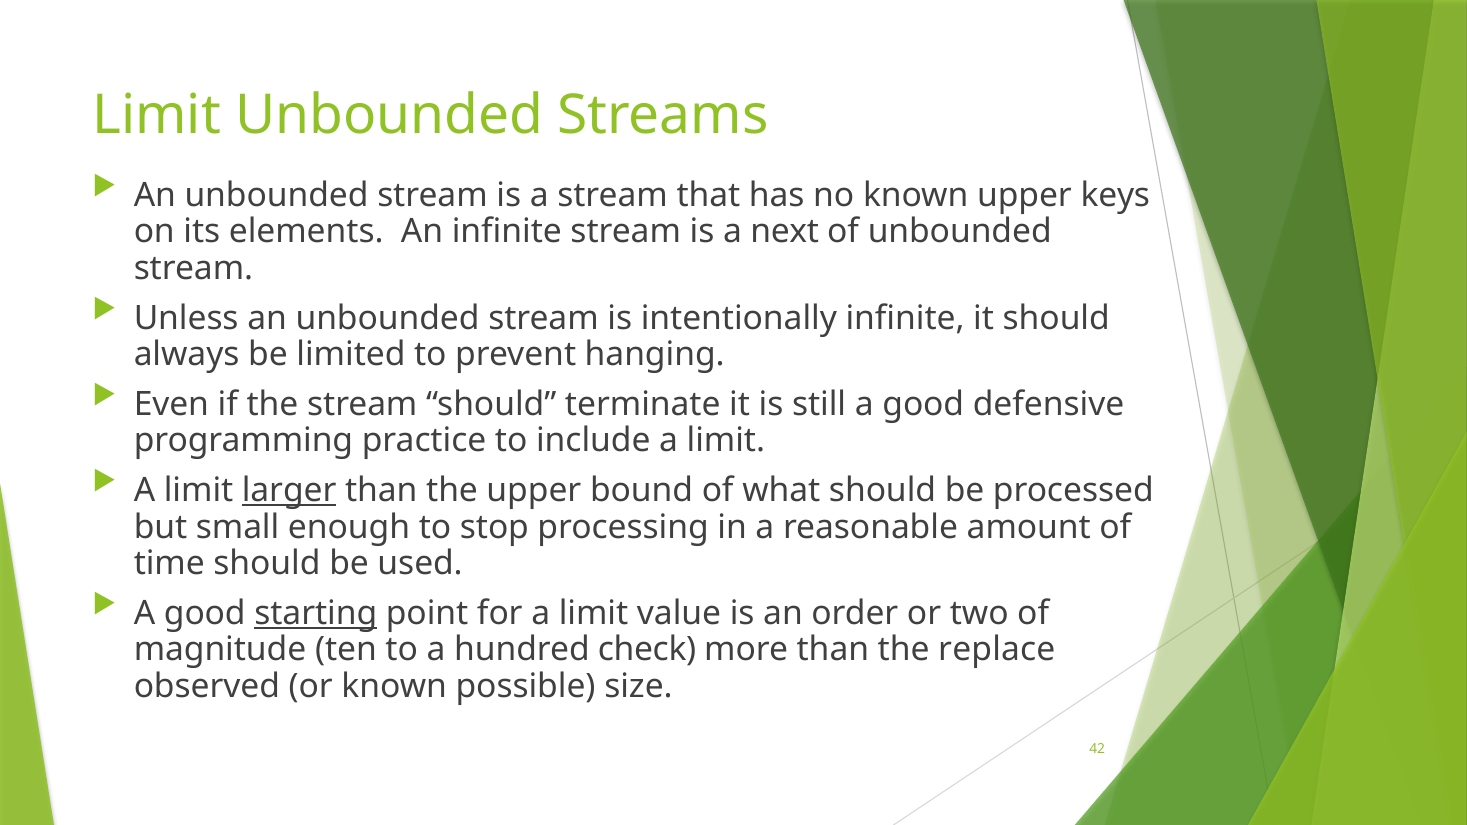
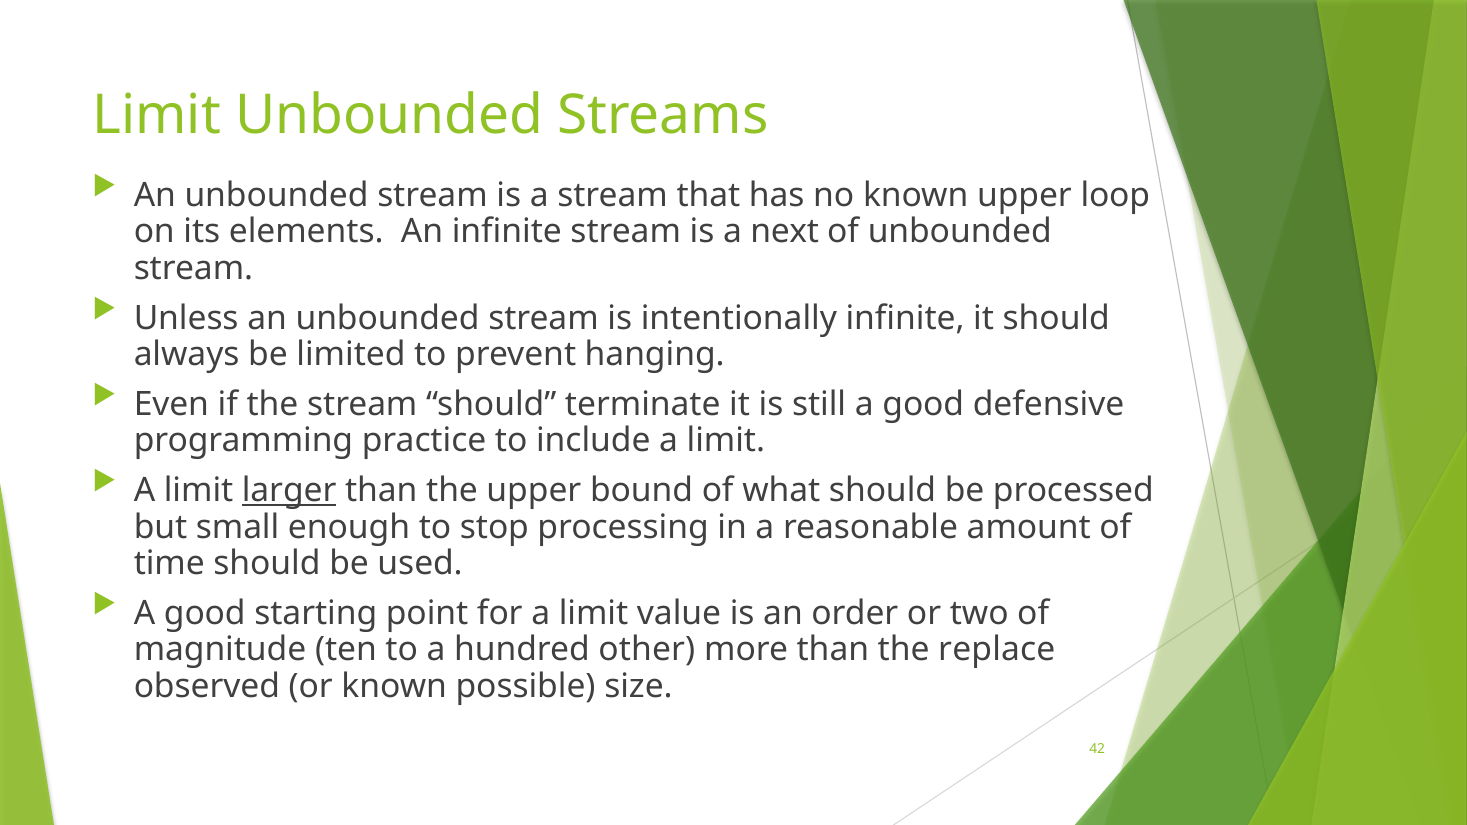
keys: keys -> loop
starting underline: present -> none
check: check -> other
